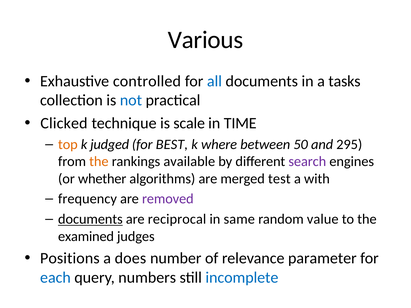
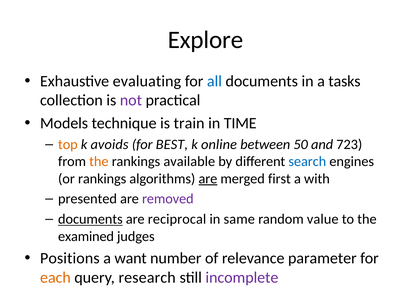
Various: Various -> Explore
controlled: controlled -> evaluating
not colour: blue -> purple
Clicked: Clicked -> Models
scale: scale -> train
judged: judged -> avoids
where: where -> online
295: 295 -> 723
search colour: purple -> blue
or whether: whether -> rankings
are at (208, 179) underline: none -> present
test: test -> first
frequency: frequency -> presented
does: does -> want
each colour: blue -> orange
numbers: numbers -> research
incomplete colour: blue -> purple
